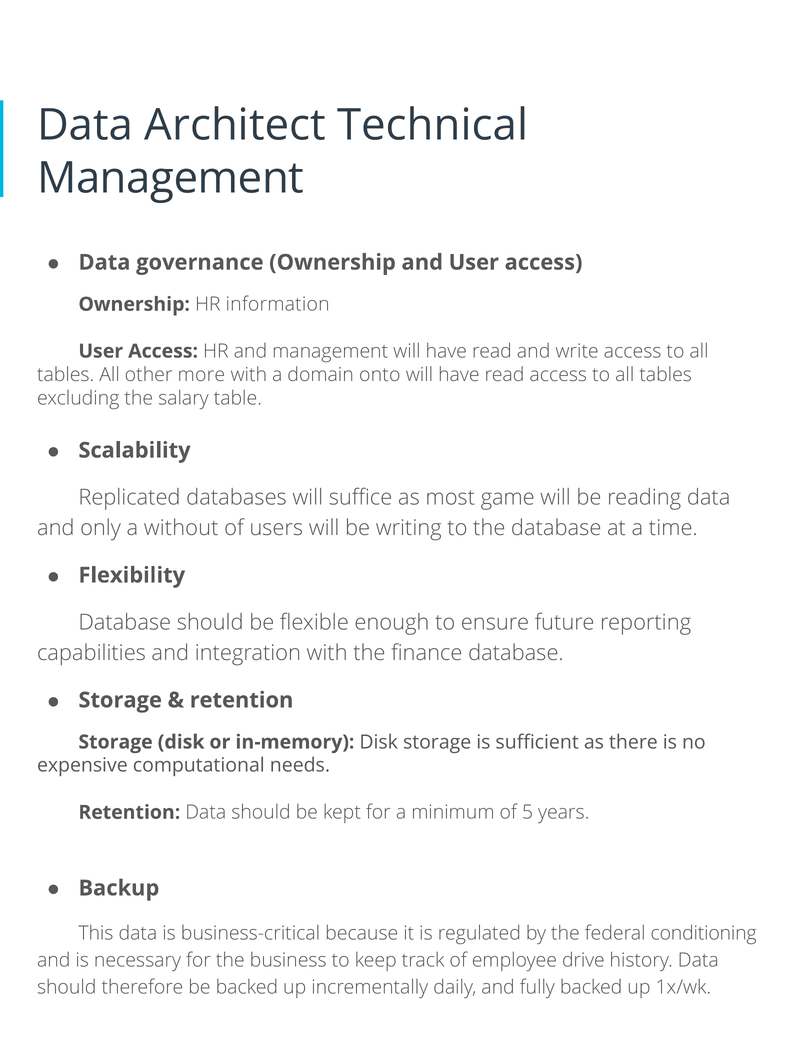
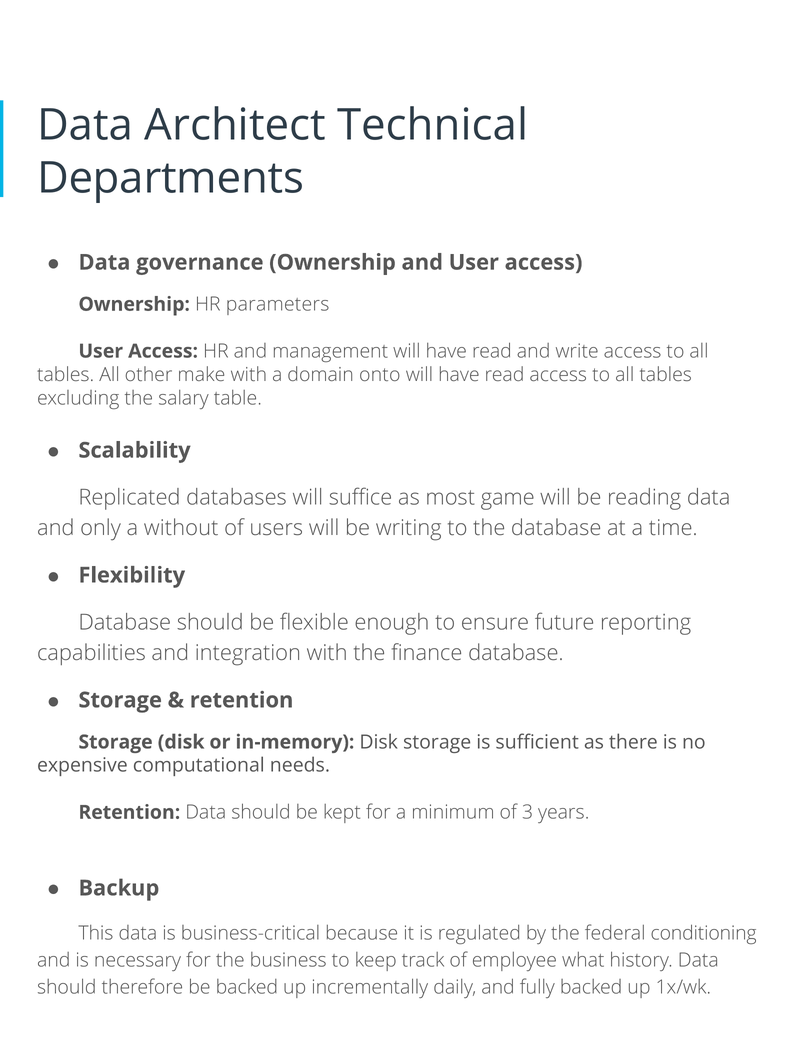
Management at (171, 178): Management -> Departments
information: information -> parameters
more: more -> make
5: 5 -> 3
drive: drive -> what
